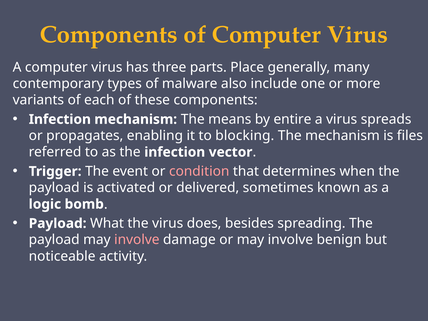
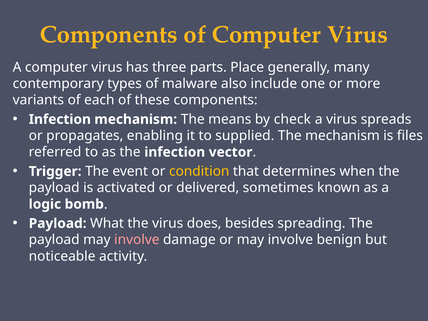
entire: entire -> check
blocking: blocking -> supplied
condition colour: pink -> yellow
